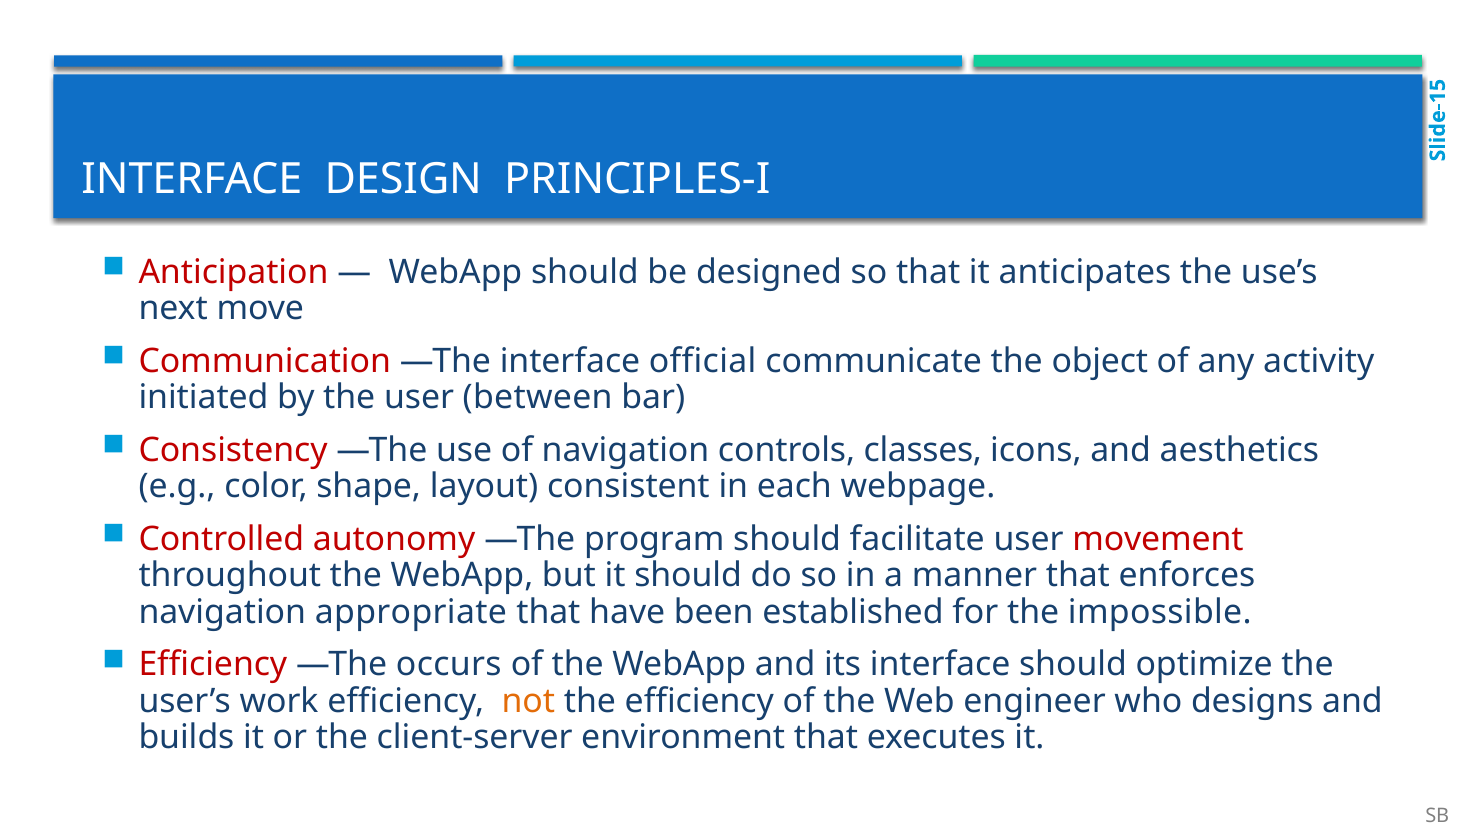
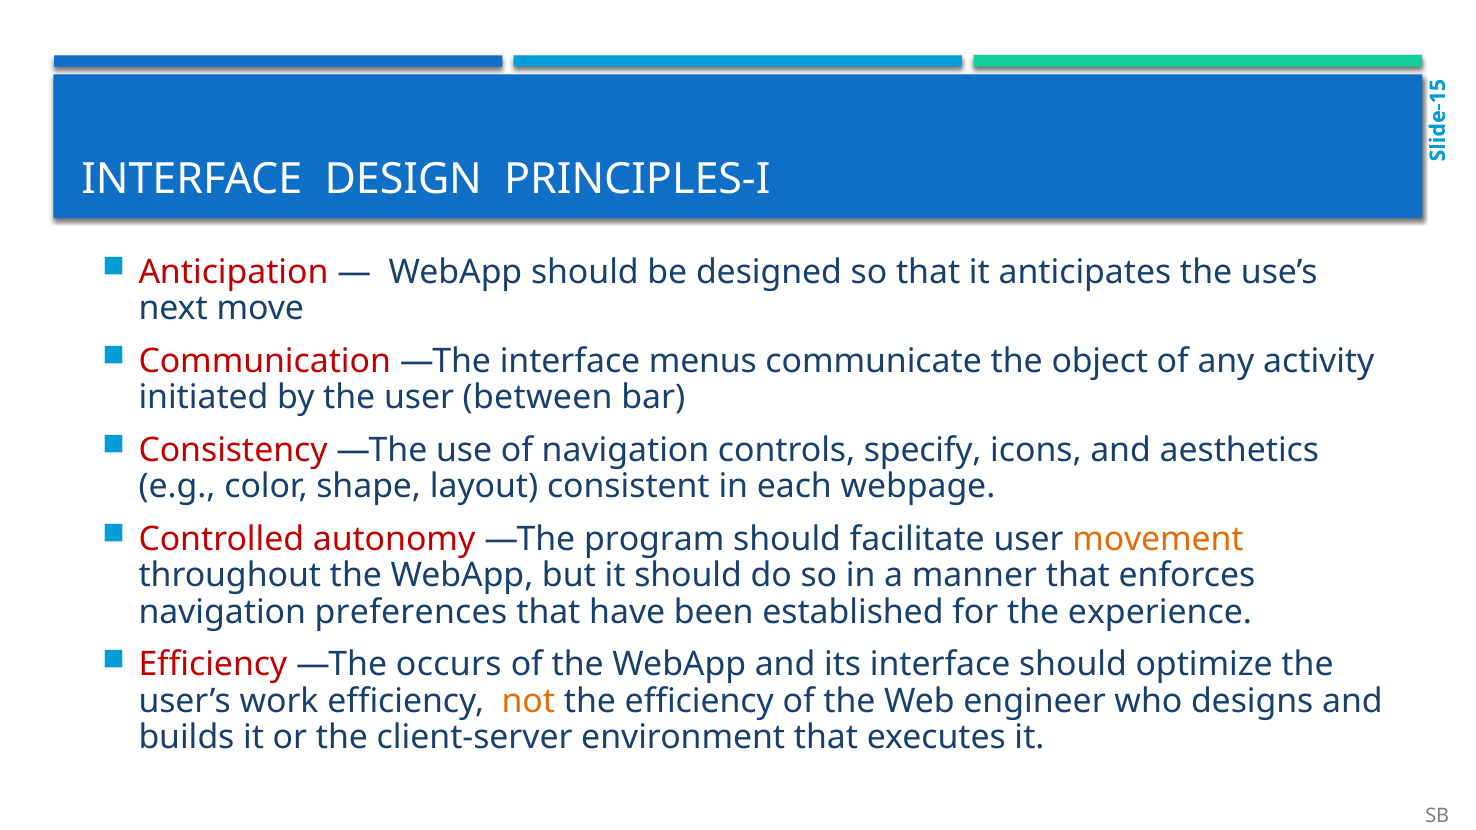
official: official -> menus
classes: classes -> specify
movement colour: red -> orange
appropriate: appropriate -> preferences
impossible: impossible -> experience
